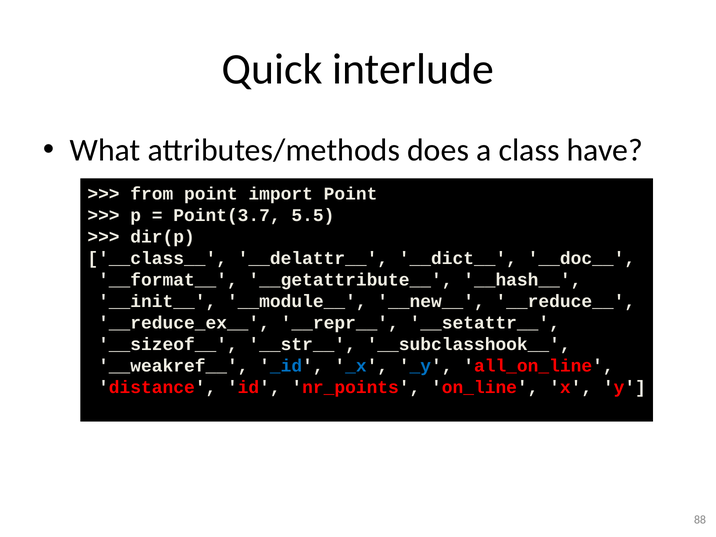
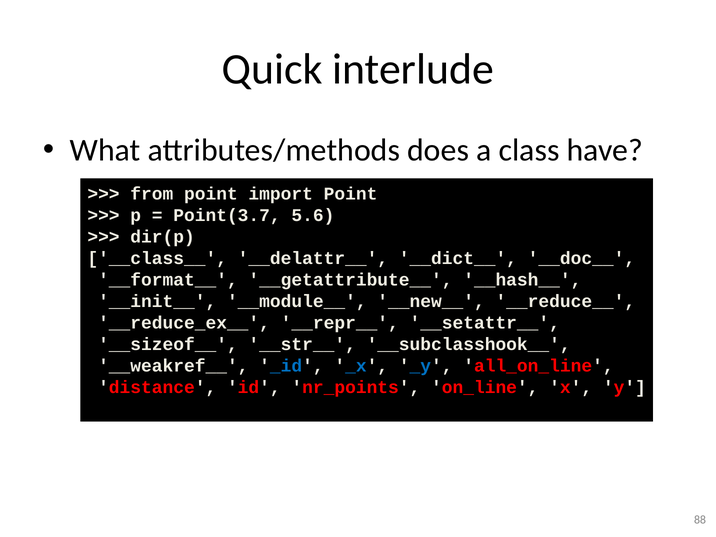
5.5: 5.5 -> 5.6
